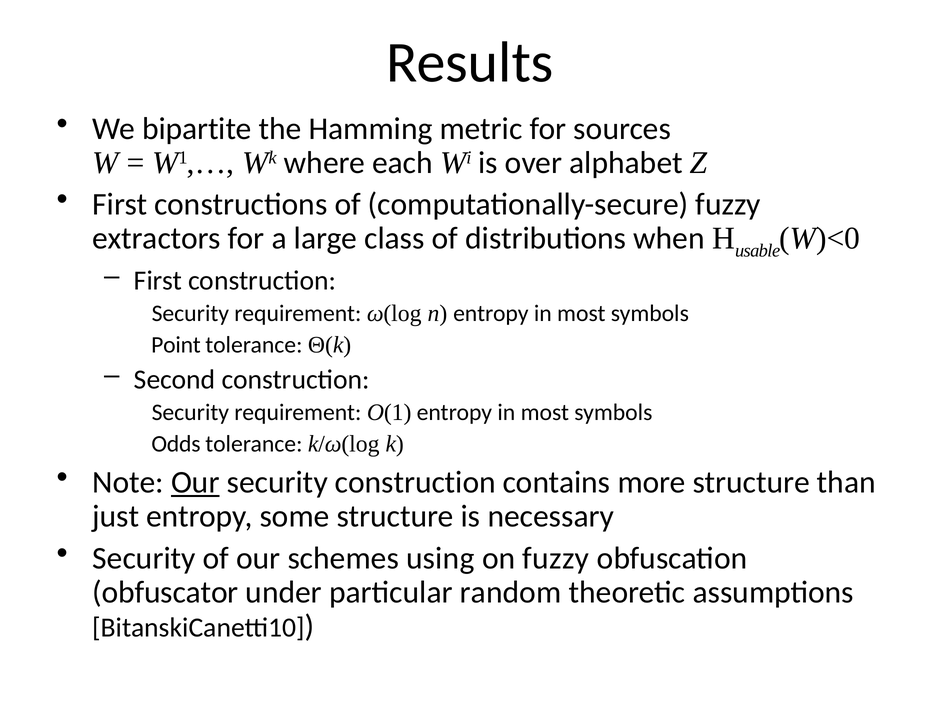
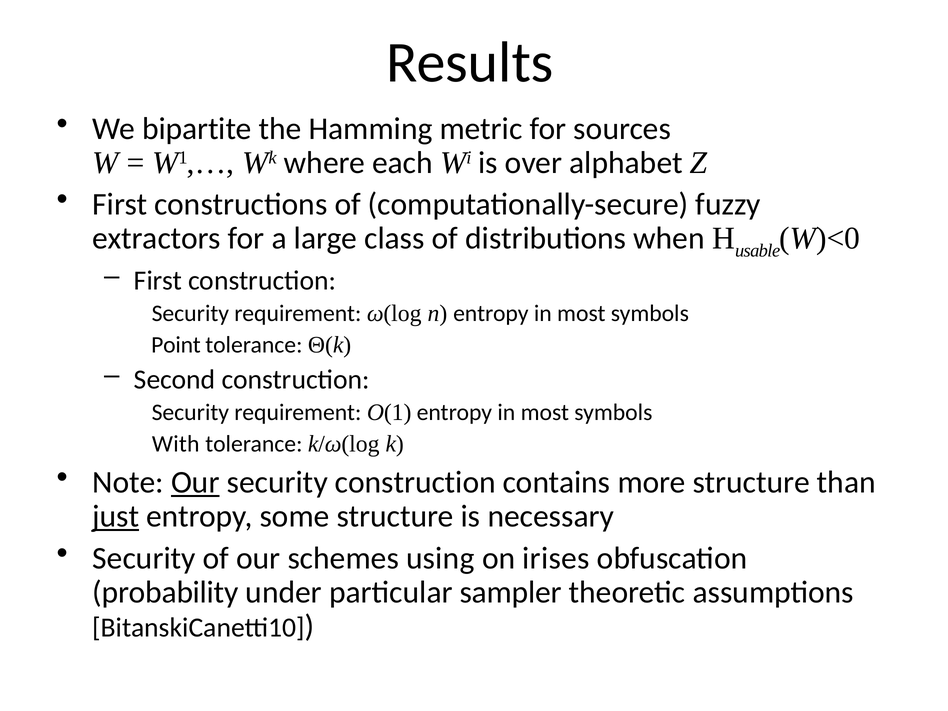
Odds: Odds -> With
just underline: none -> present
on fuzzy: fuzzy -> irises
obfuscator: obfuscator -> probability
random: random -> sampler
